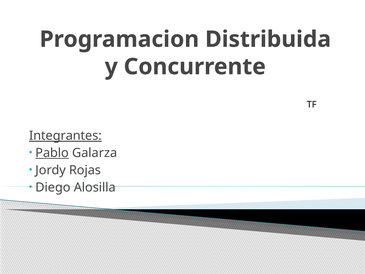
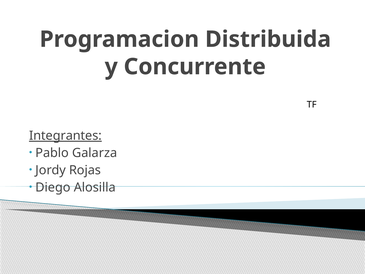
Pablo underline: present -> none
